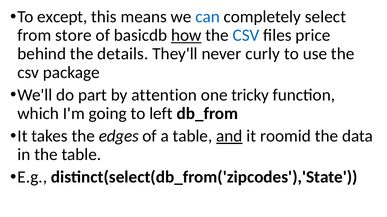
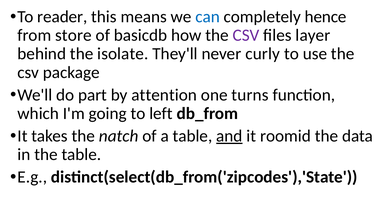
except: except -> reader
select: select -> hence
how underline: present -> none
CSV at (246, 35) colour: blue -> purple
price: price -> layer
details: details -> isolate
tricky: tricky -> turns
edges: edges -> natch
